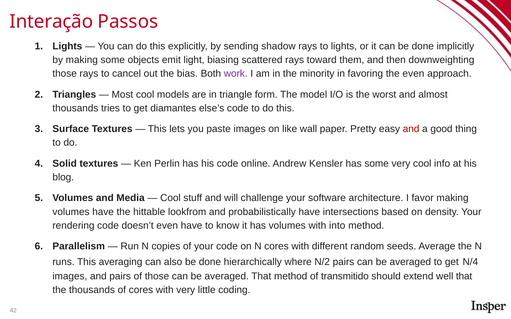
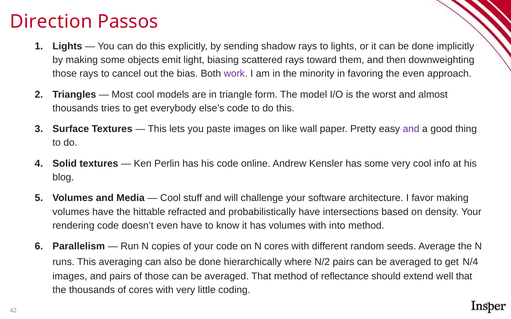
Interação: Interação -> Direction
diamantes: diamantes -> everybody
and at (411, 129) colour: red -> purple
lookfrom: lookfrom -> refracted
transmitido: transmitido -> reflectance
